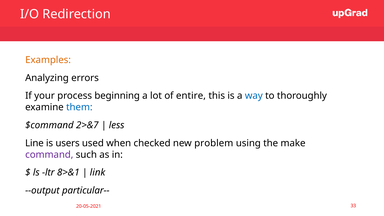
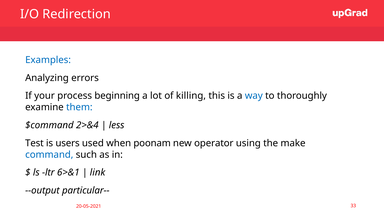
Examples colour: orange -> blue
entire: entire -> killing
2>&7: 2>&7 -> 2>&4
Line: Line -> Test
checked: checked -> poonam
problem: problem -> operator
command colour: purple -> blue
8>&1: 8>&1 -> 6>&1
